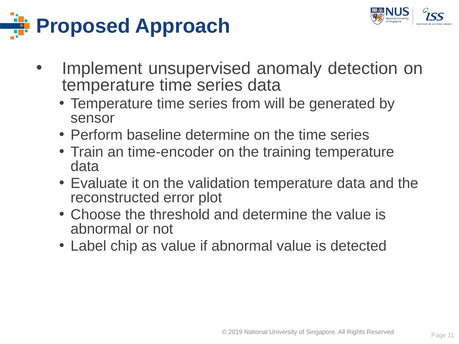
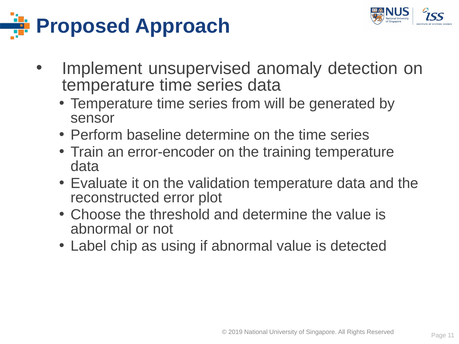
time-encoder: time-encoder -> error-encoder
as value: value -> using
